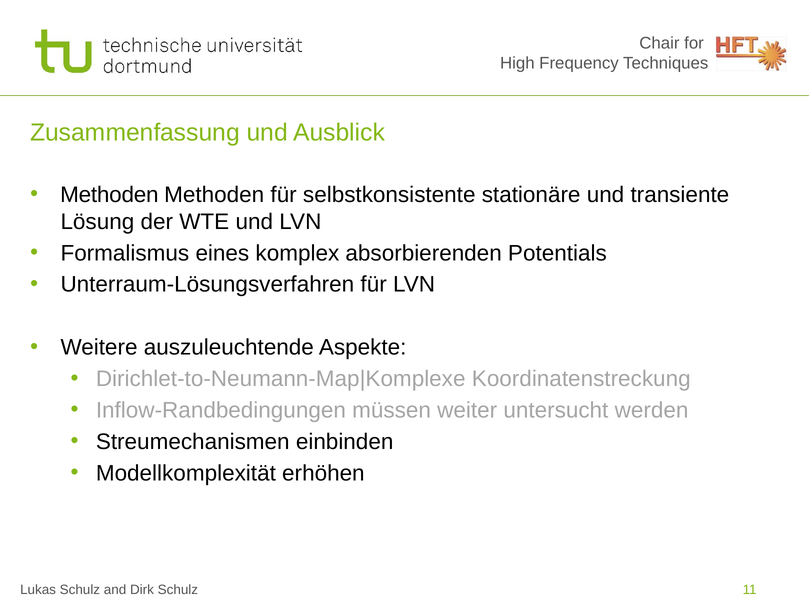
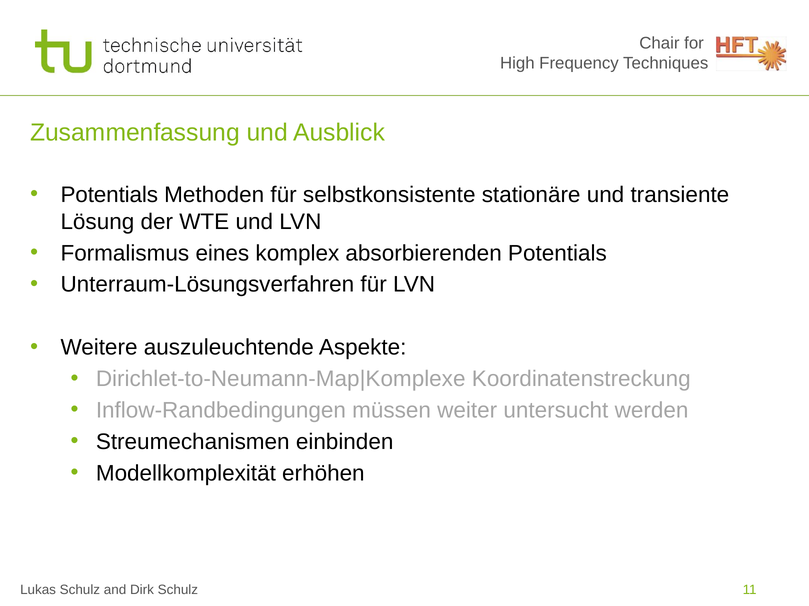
Methoden at (109, 195): Methoden -> Potentials
